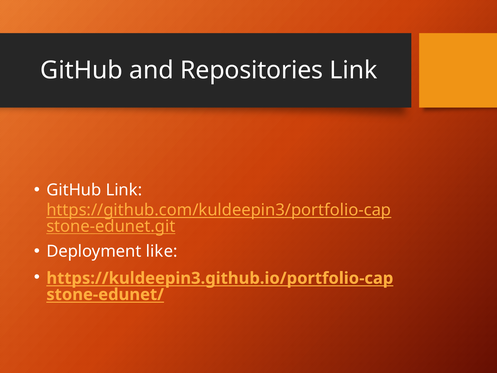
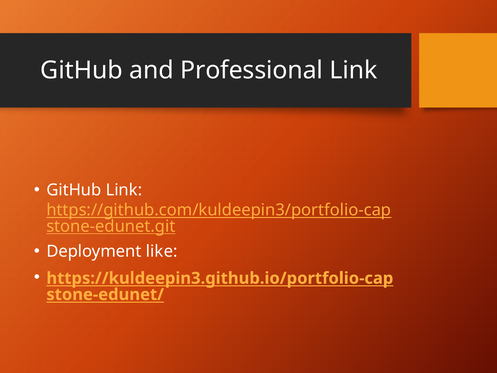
Repositories: Repositories -> Professional
